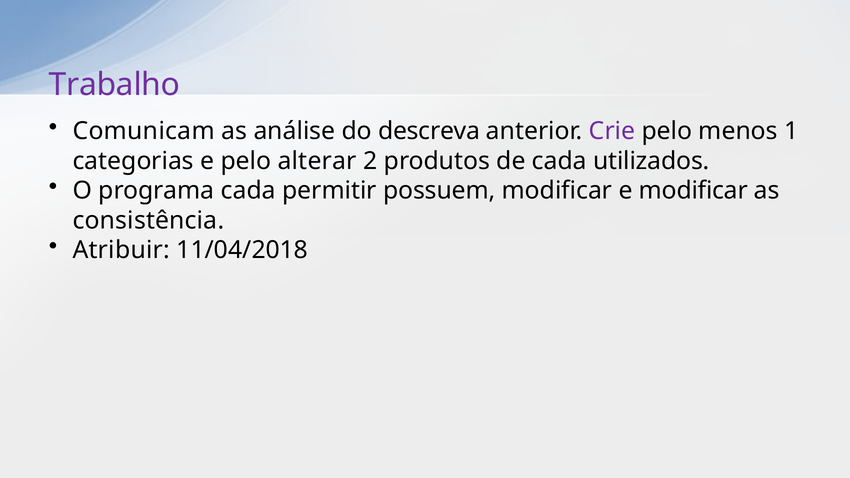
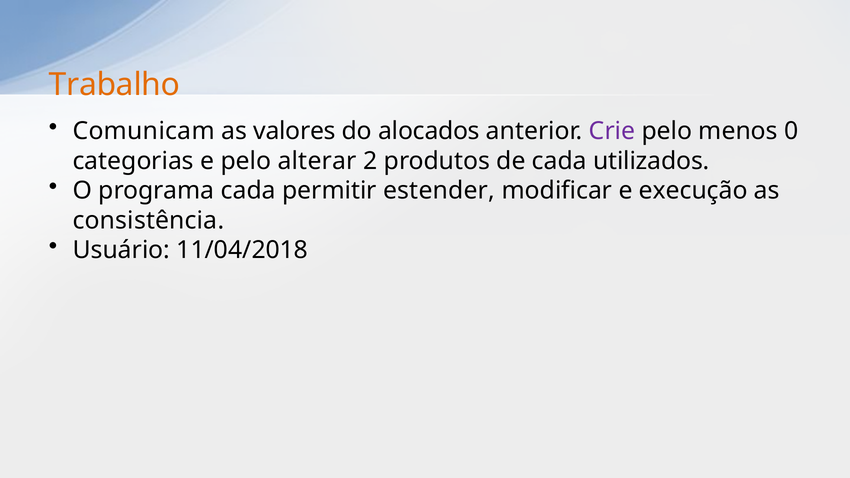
Trabalho colour: purple -> orange
análise: análise -> valores
descreva: descreva -> alocados
1: 1 -> 0
possuem: possuem -> estender
e modificar: modificar -> execução
Atribuir: Atribuir -> Usuário
